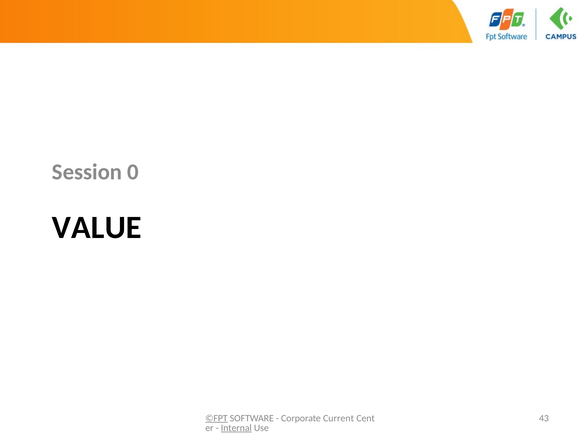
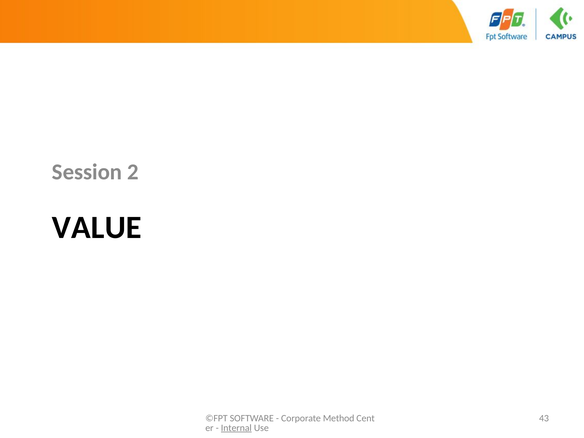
0: 0 -> 2
©FPT underline: present -> none
Current: Current -> Method
